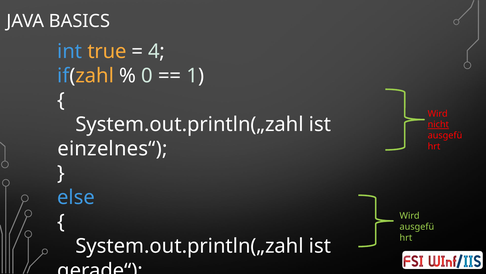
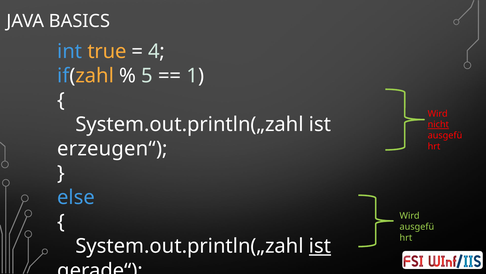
0: 0 -> 5
einzelnes“: einzelnes“ -> erzeugen“
ist at (320, 246) underline: none -> present
